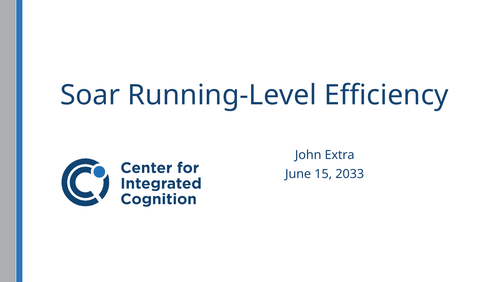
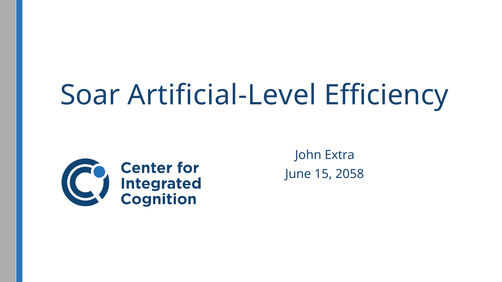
Running-Level: Running-Level -> Artificial-Level
2033: 2033 -> 2058
